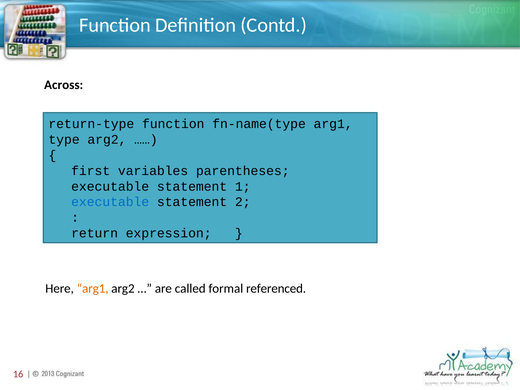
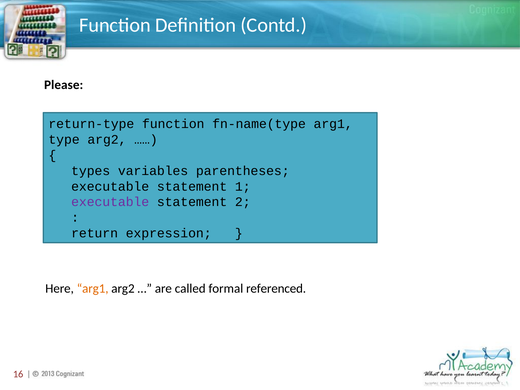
Across: Across -> Please
first: first -> types
executable at (110, 202) colour: blue -> purple
